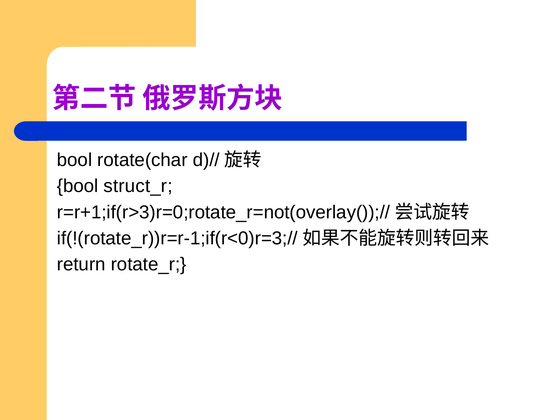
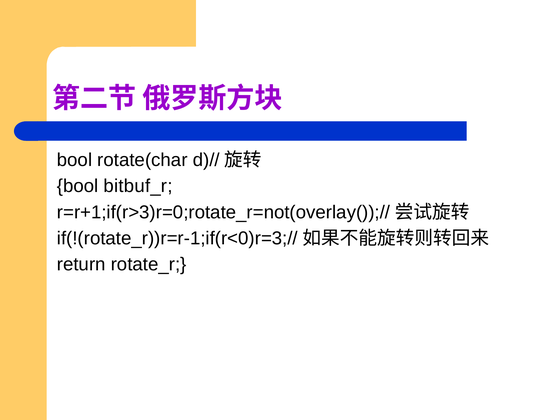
struct_r: struct_r -> bitbuf_r
